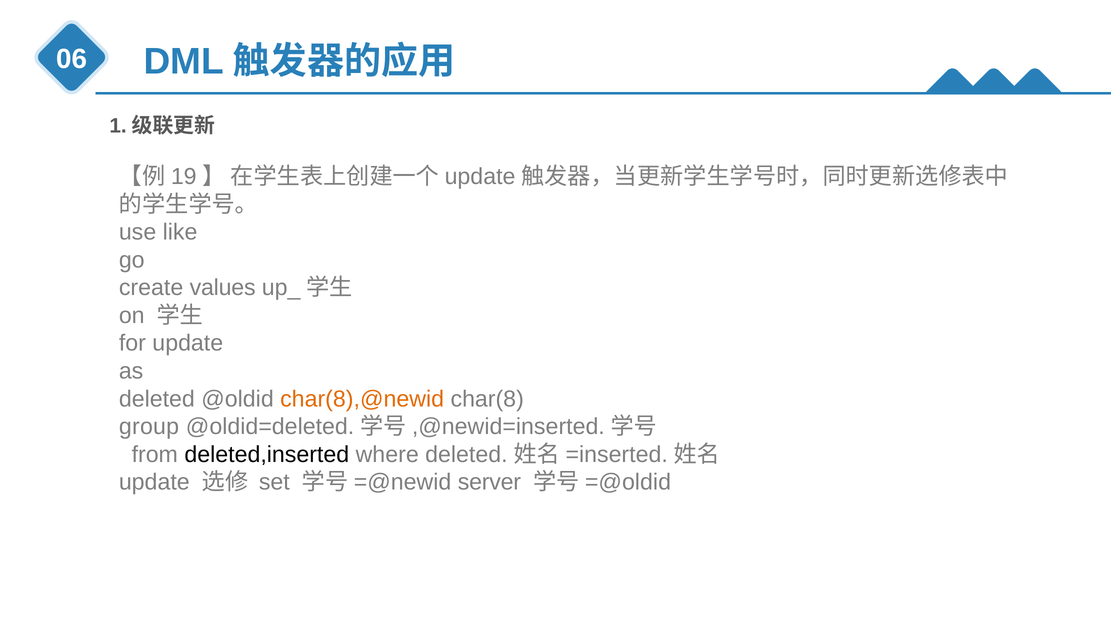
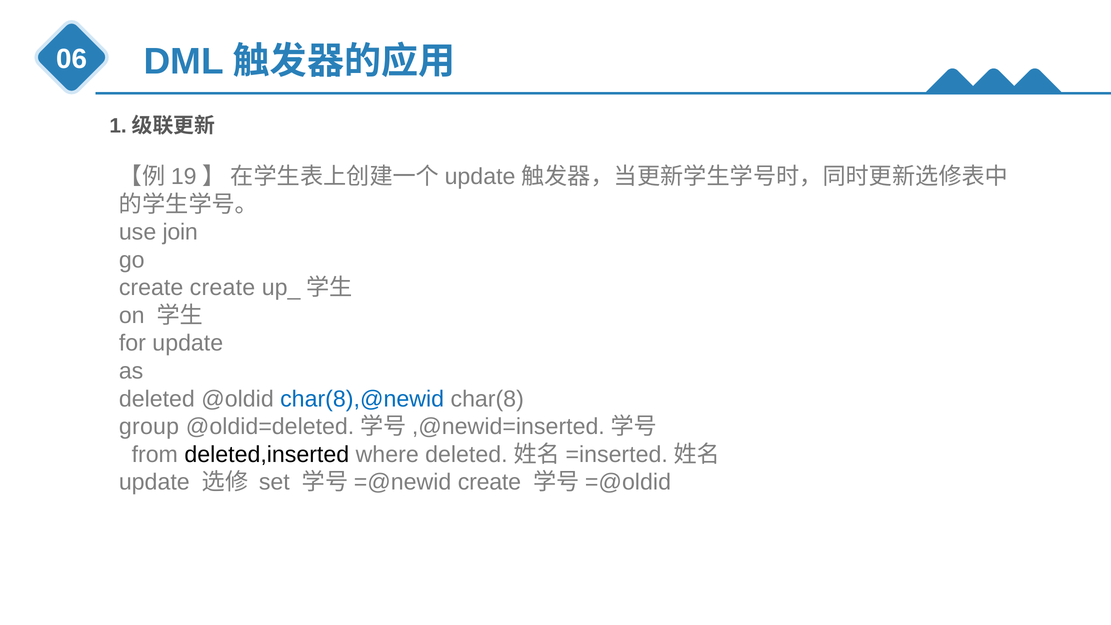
like: like -> join
create values: values -> create
char(8),@newid colour: orange -> blue
server at (489, 482): server -> create
